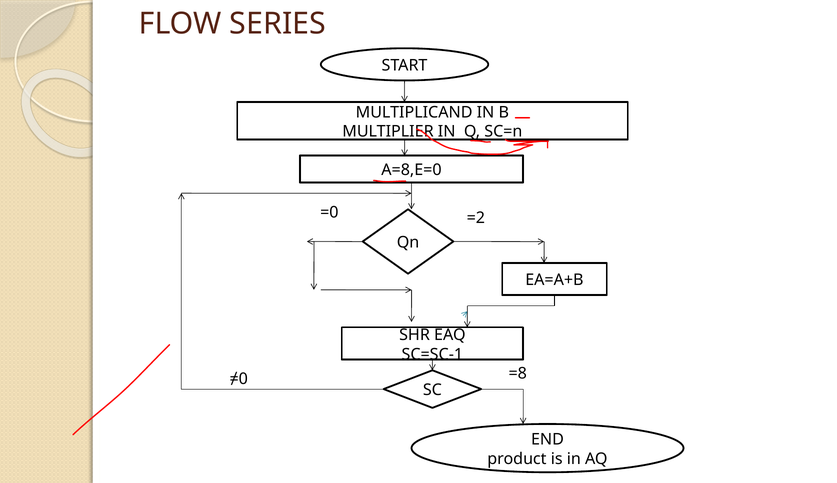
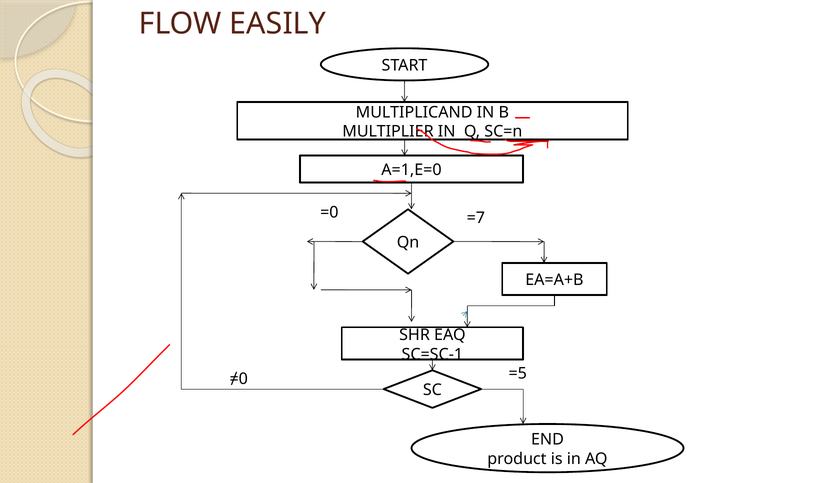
SERIES: SERIES -> EASILY
A=8,E=0: A=8,E=0 -> A=1,E=0
=2: =2 -> =7
=8: =8 -> =5
